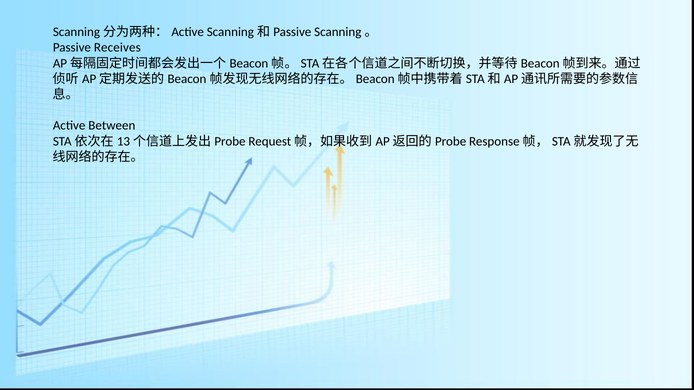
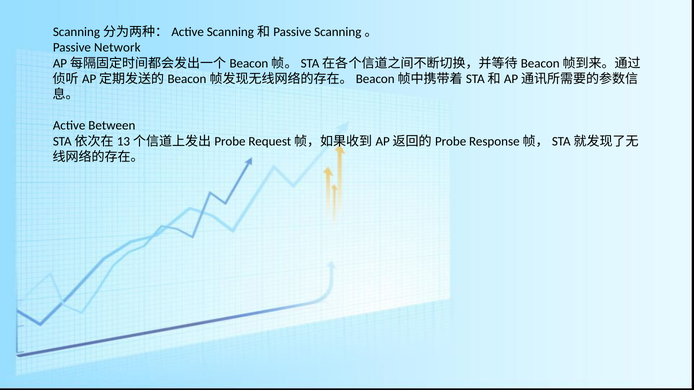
Receives: Receives -> Network
